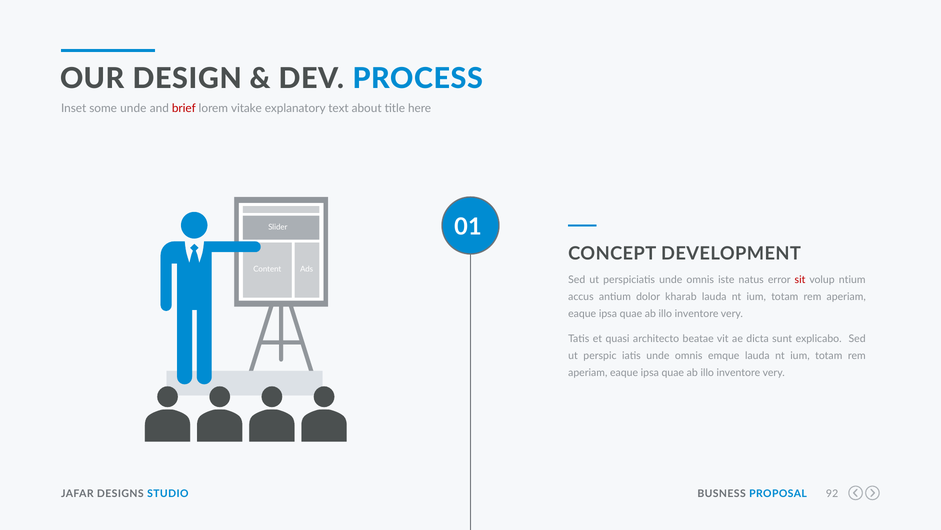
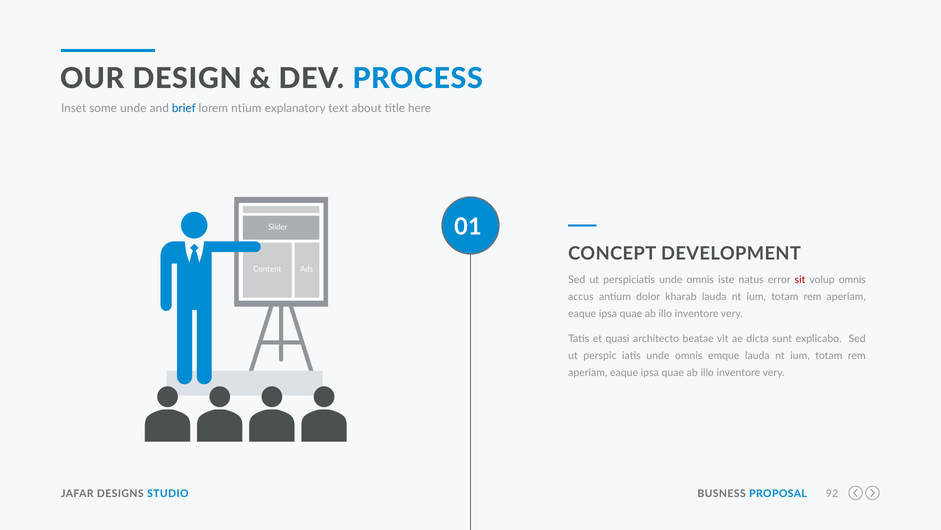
brief colour: red -> blue
vitake: vitake -> ntium
volup ntium: ntium -> omnis
